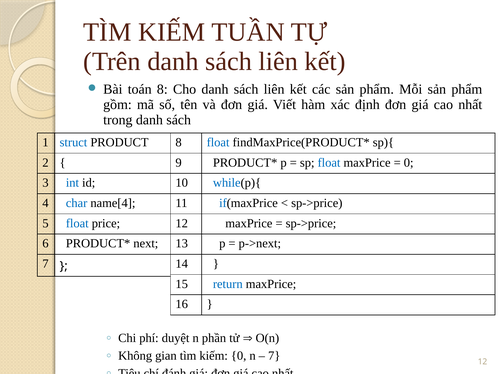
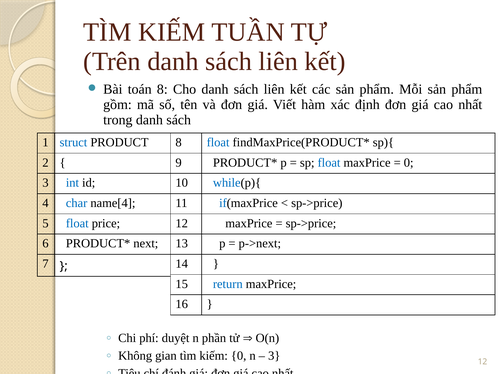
7 at (274, 356): 7 -> 3
